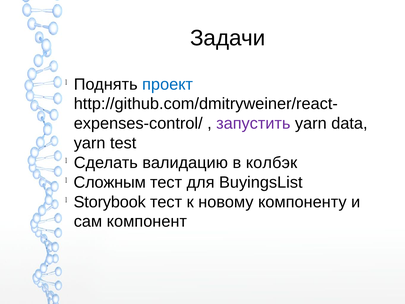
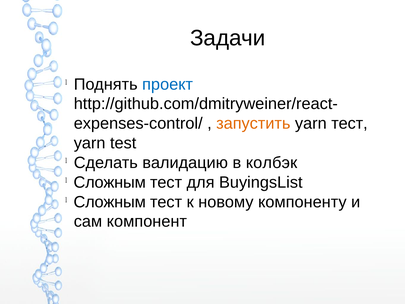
запустить colour: purple -> orange
yarn data: data -> тест
Storybook at (110, 202): Storybook -> Сложным
